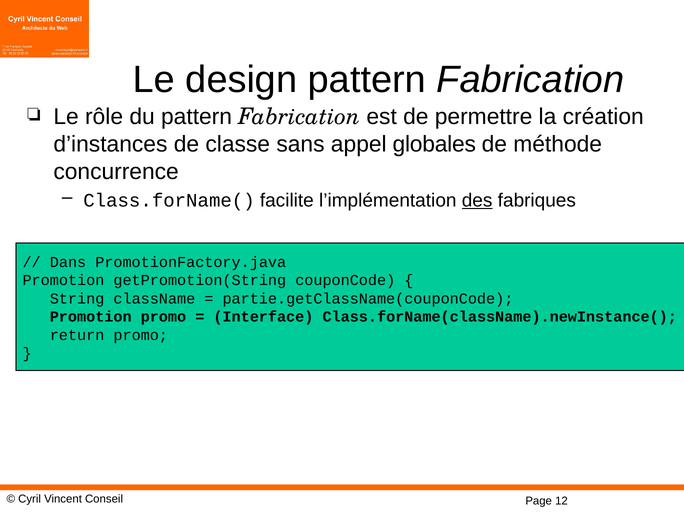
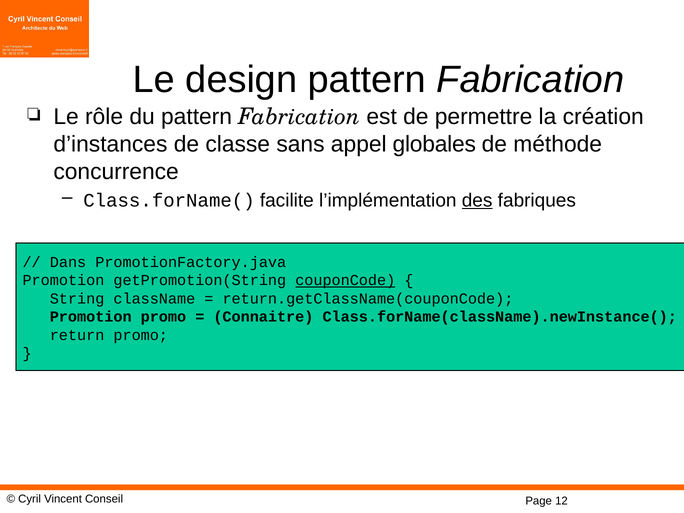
couponCode underline: none -> present
partie.getClassName(couponCode: partie.getClassName(couponCode -> return.getClassName(couponCode
Interface: Interface -> Connaitre
